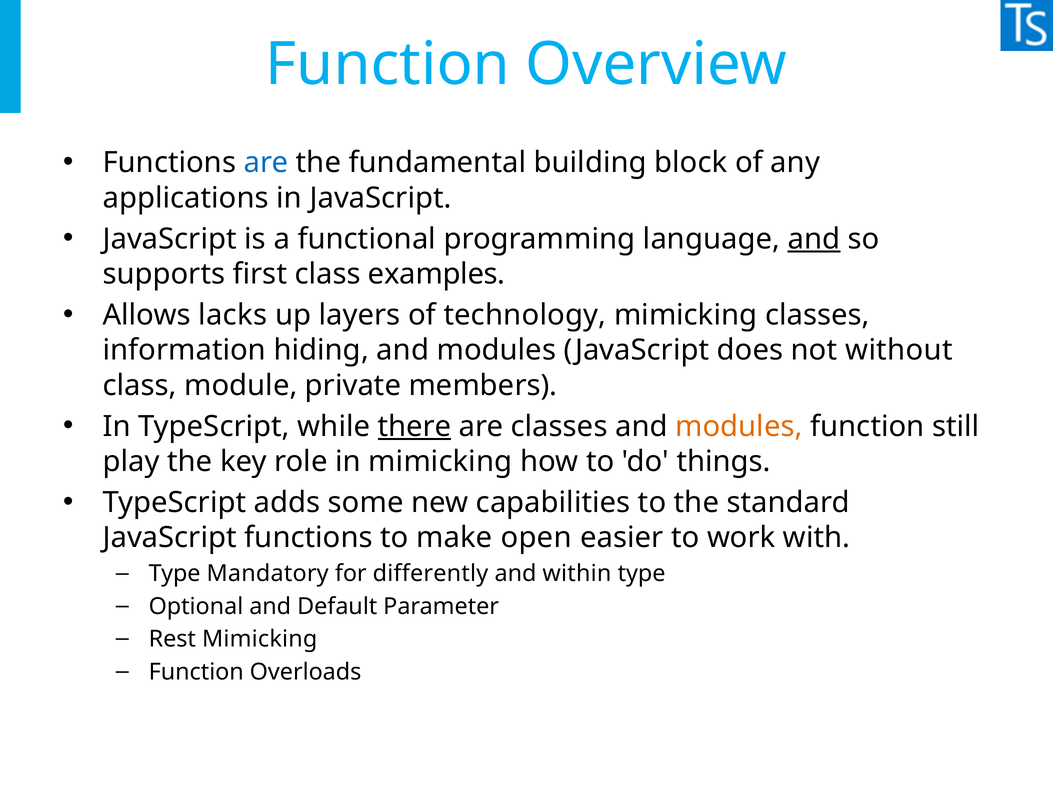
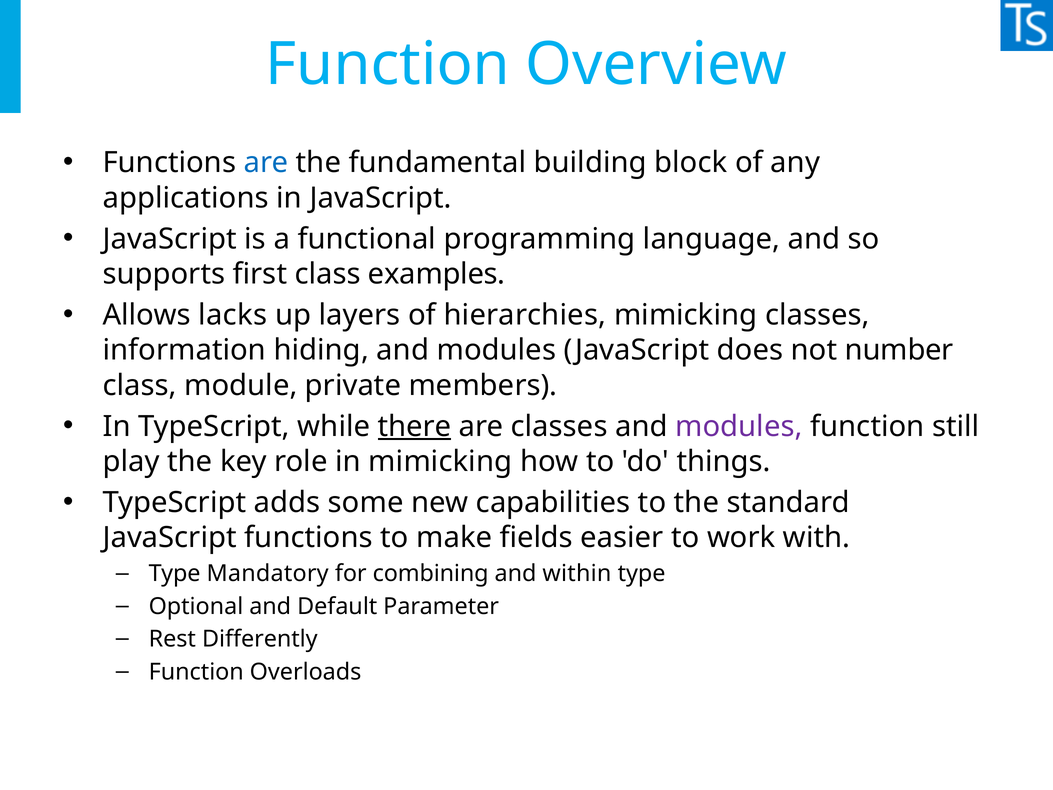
and at (814, 239) underline: present -> none
technology: technology -> hierarchies
without: without -> number
modules at (739, 426) colour: orange -> purple
open: open -> fields
differently: differently -> combining
Rest Mimicking: Mimicking -> Differently
